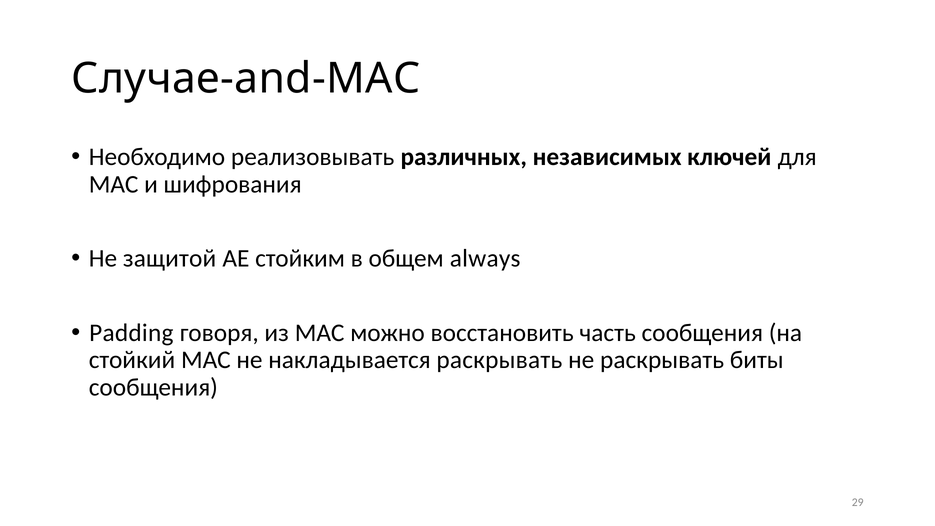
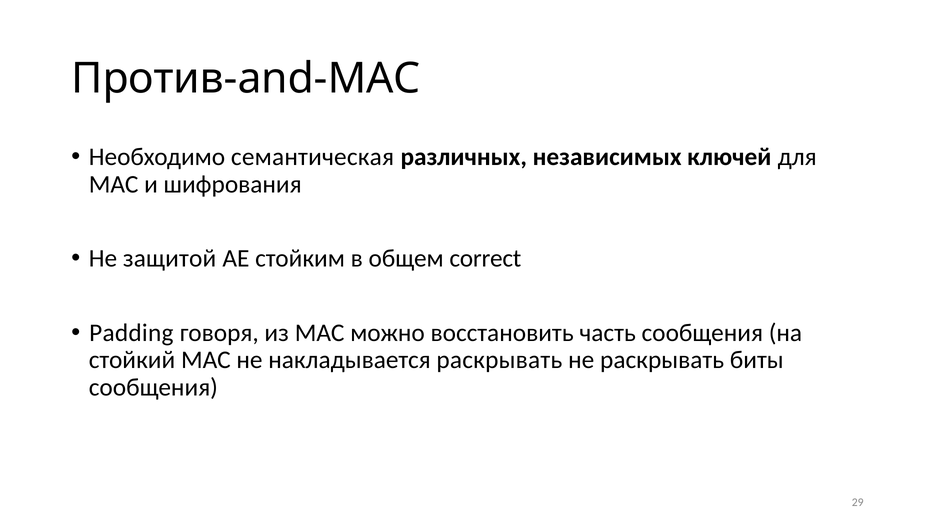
Случае-and-MAC: Случае-and-MAC -> Против-and-MAC
реализовывать: реализовывать -> семантическая
always: always -> correct
